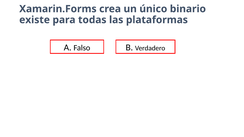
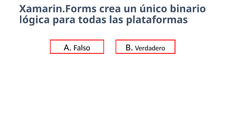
existe: existe -> lógica
